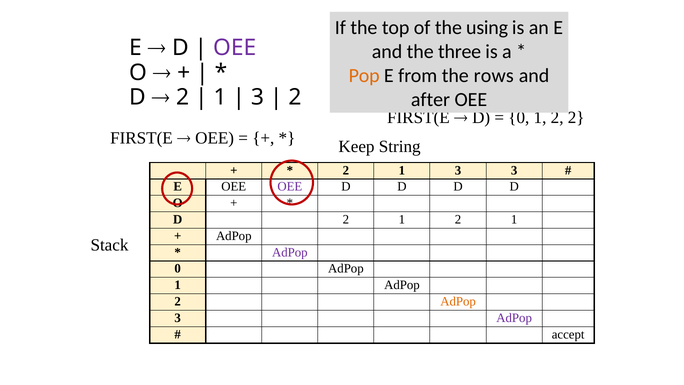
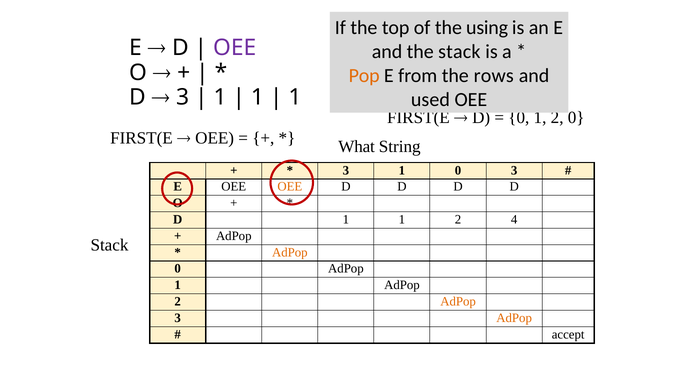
the three: three -> stack
2 at (183, 97): 2 -> 3
3 at (257, 97): 3 -> 1
2 at (295, 97): 2 -> 1
after: after -> used
2 at (576, 118): 2 -> 0
Keep: Keep -> What
2 at (346, 170): 2 -> 3
1 3: 3 -> 0
OEE at (290, 187) colour: purple -> orange
D 2: 2 -> 1
1 2 1: 1 -> 4
AdPop at (290, 252) colour: purple -> orange
AdPop at (514, 318) colour: purple -> orange
